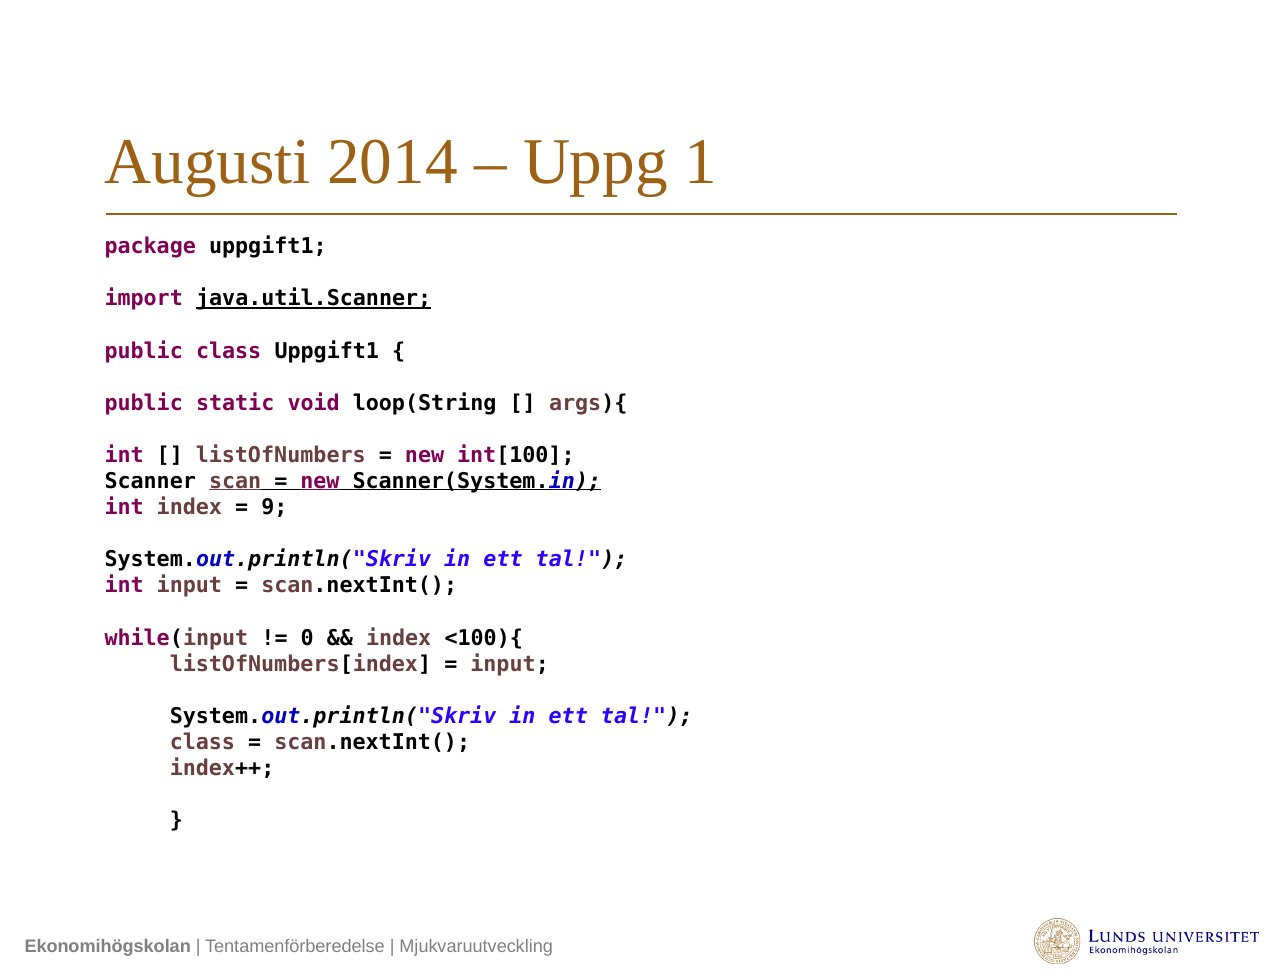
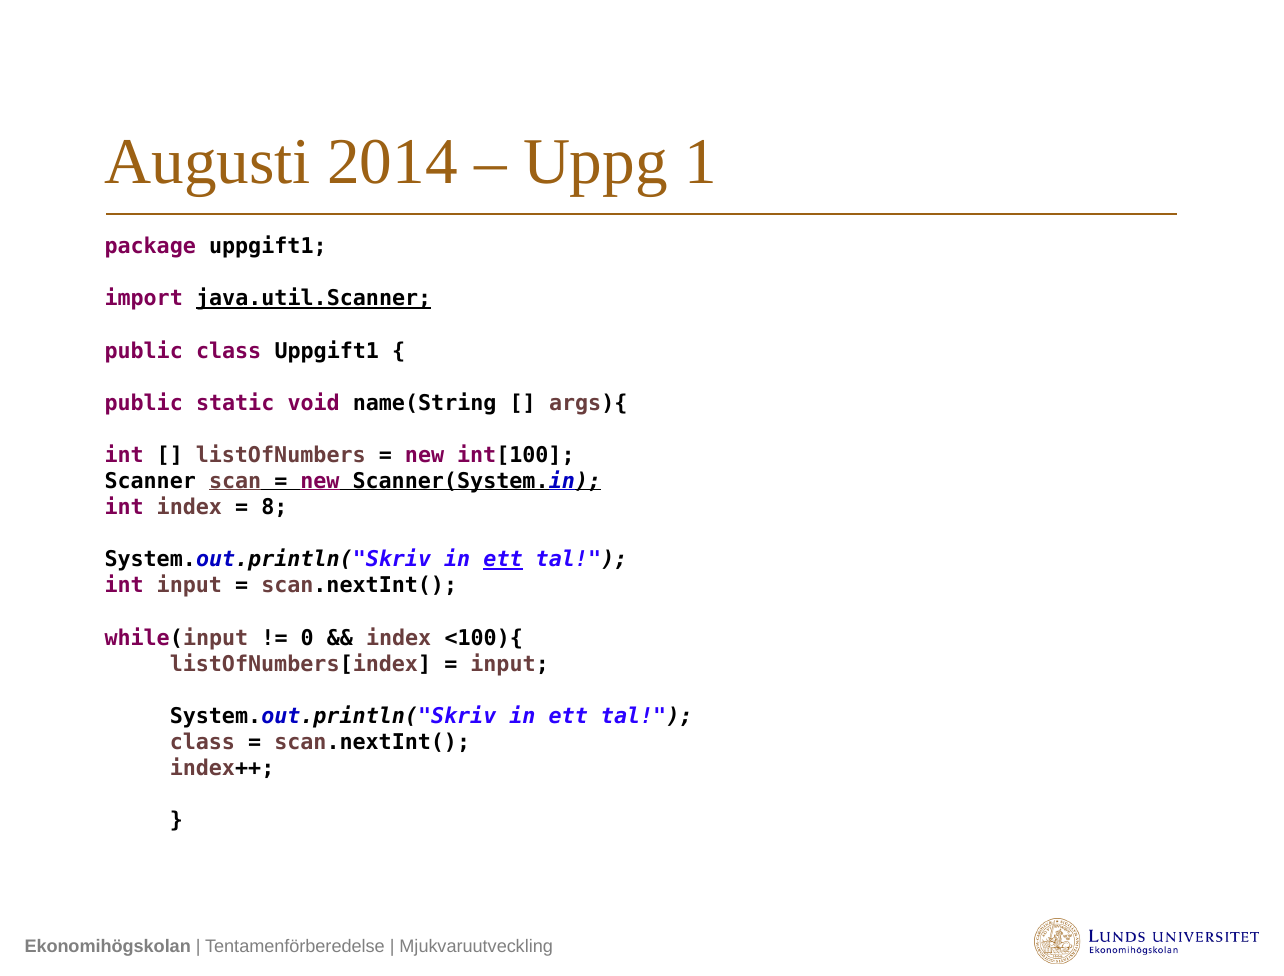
loop(String: loop(String -> name(String
9: 9 -> 8
ett at (503, 560) underline: none -> present
